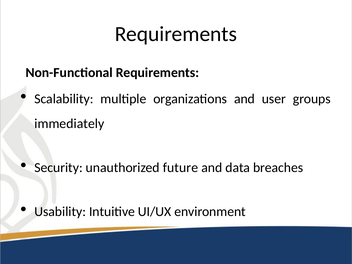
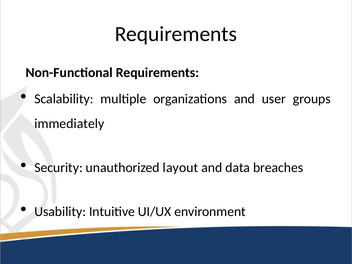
future: future -> layout
